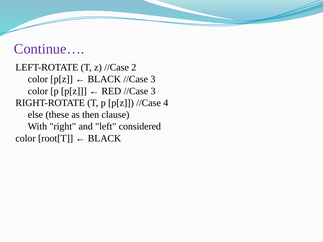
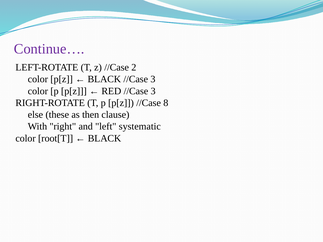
4: 4 -> 8
considered: considered -> systematic
